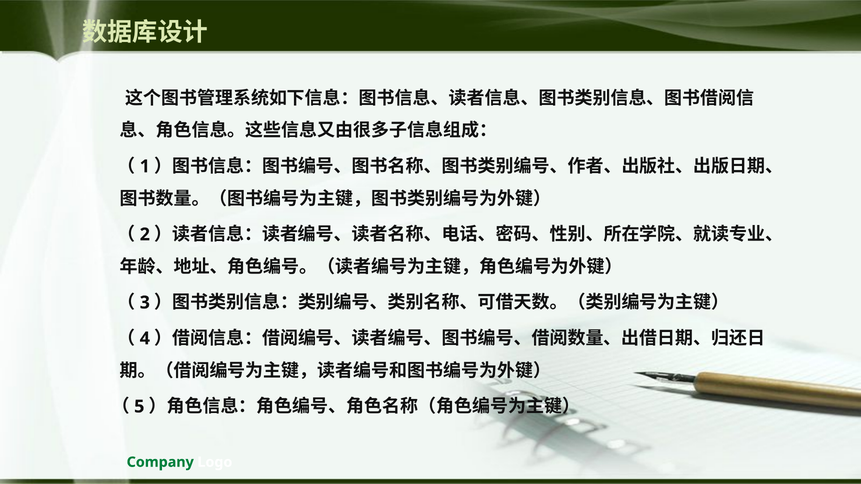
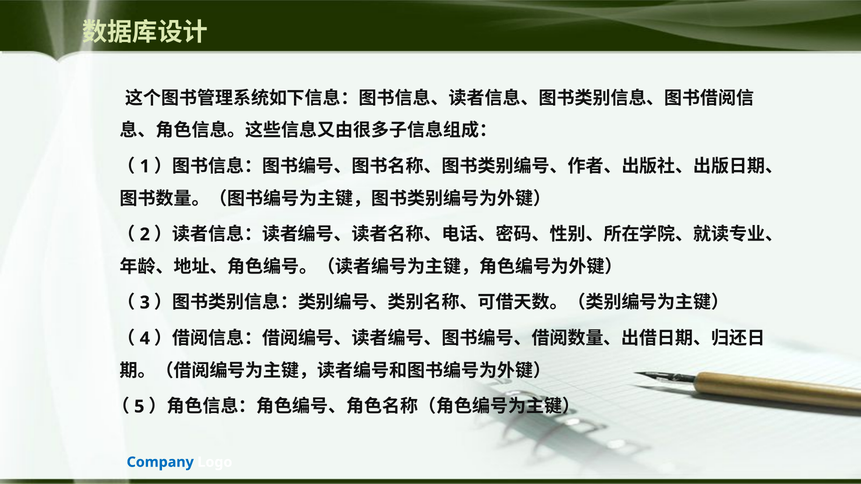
Company colour: green -> blue
